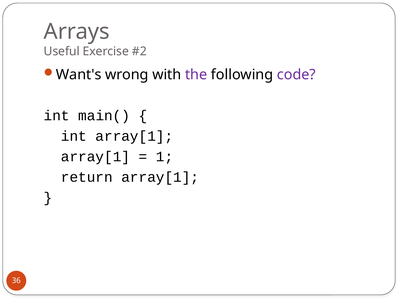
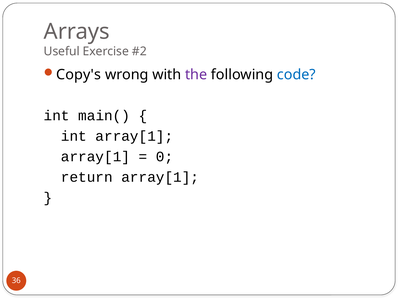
Want's: Want's -> Copy's
code colour: purple -> blue
1: 1 -> 0
